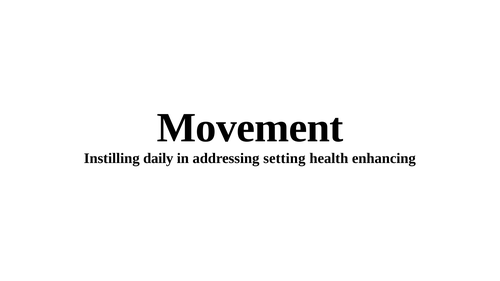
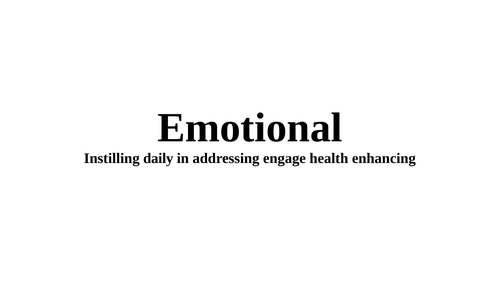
Movement: Movement -> Emotional
setting: setting -> engage
